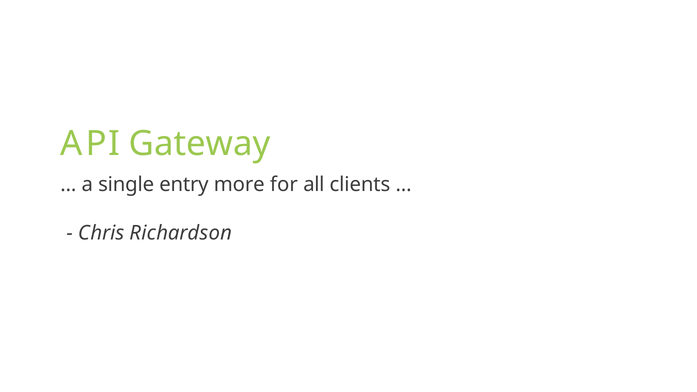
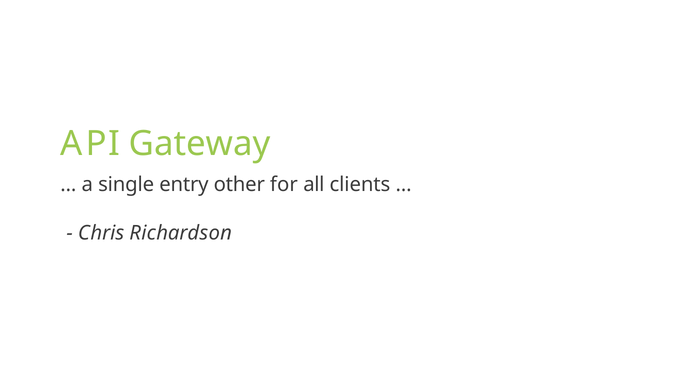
more: more -> other
